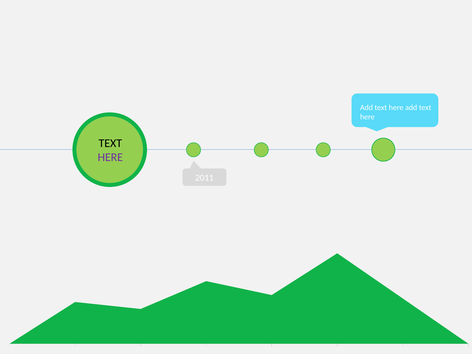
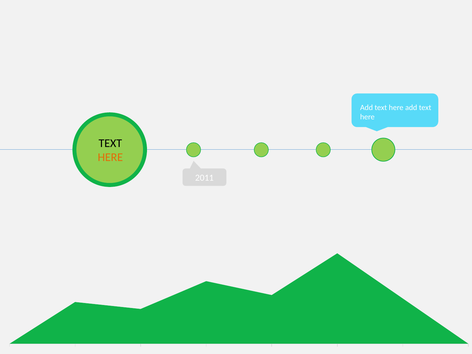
HERE at (110, 157) colour: purple -> orange
